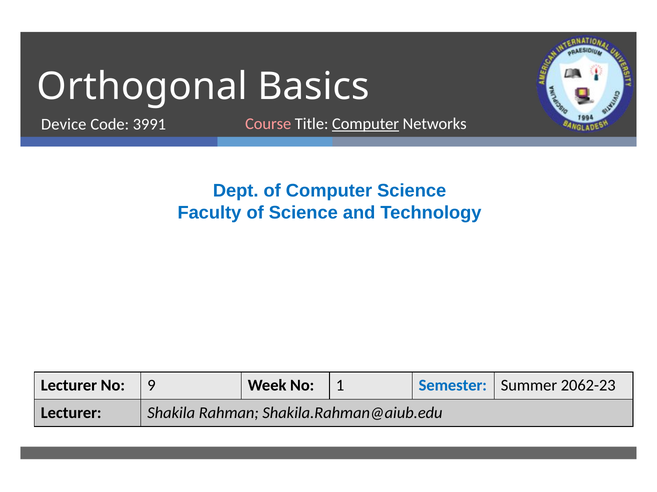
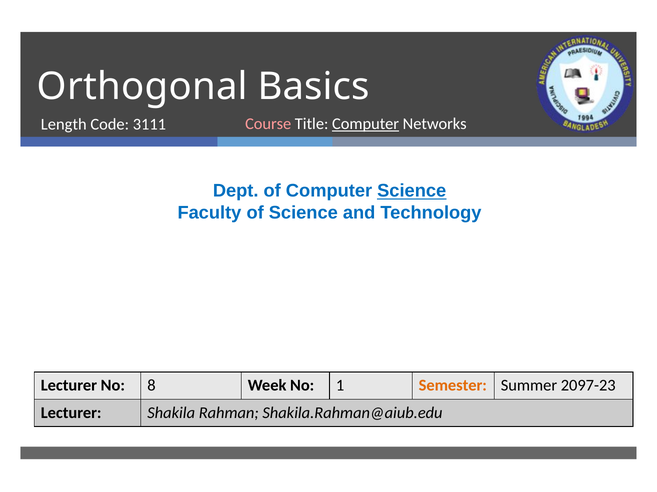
Device: Device -> Length
3991: 3991 -> 3111
Science at (412, 191) underline: none -> present
9: 9 -> 8
Semester colour: blue -> orange
2062-23: 2062-23 -> 2097-23
